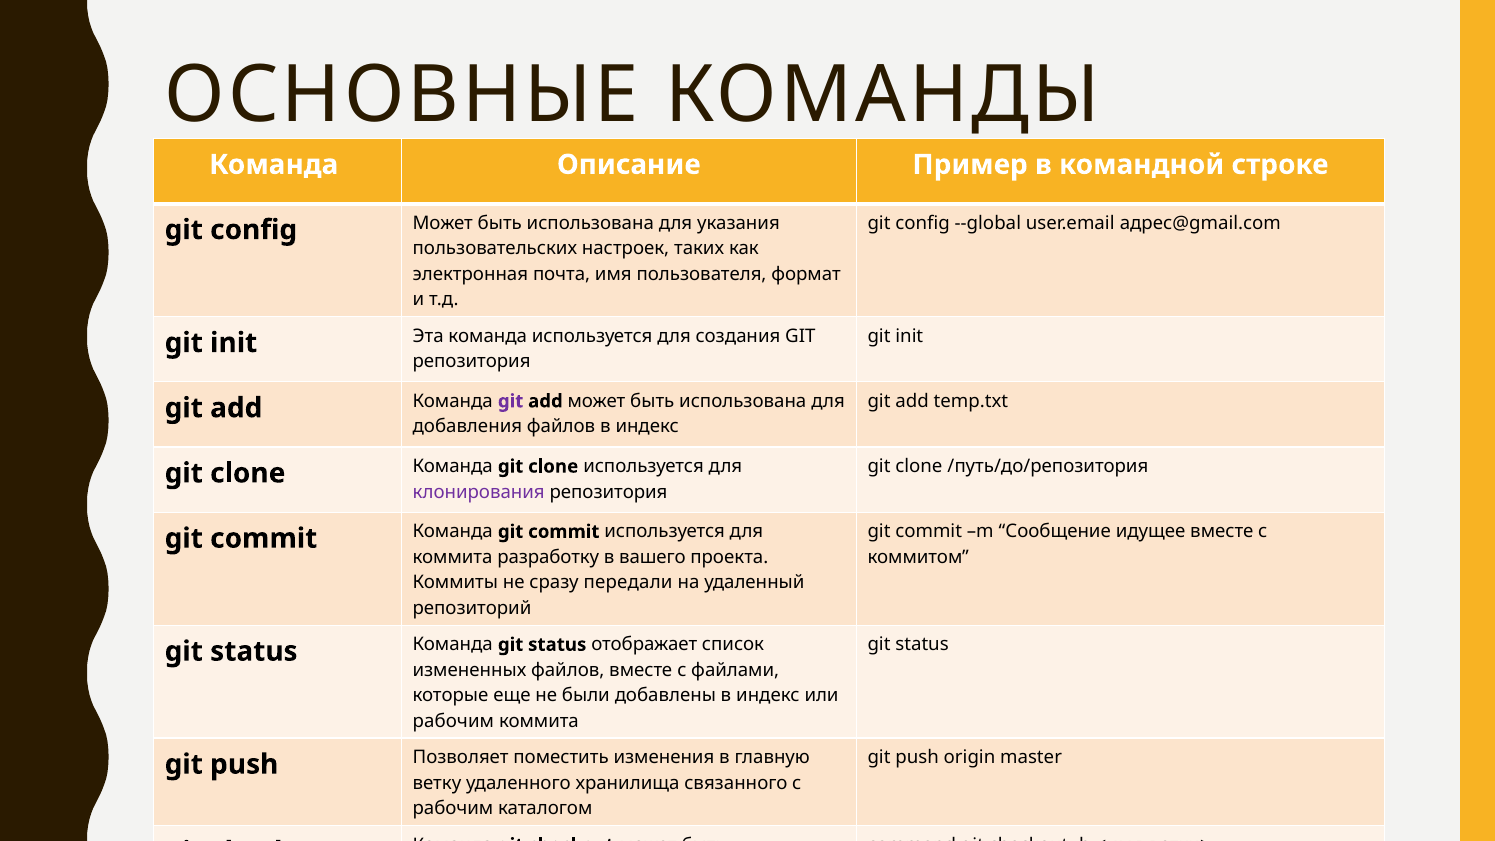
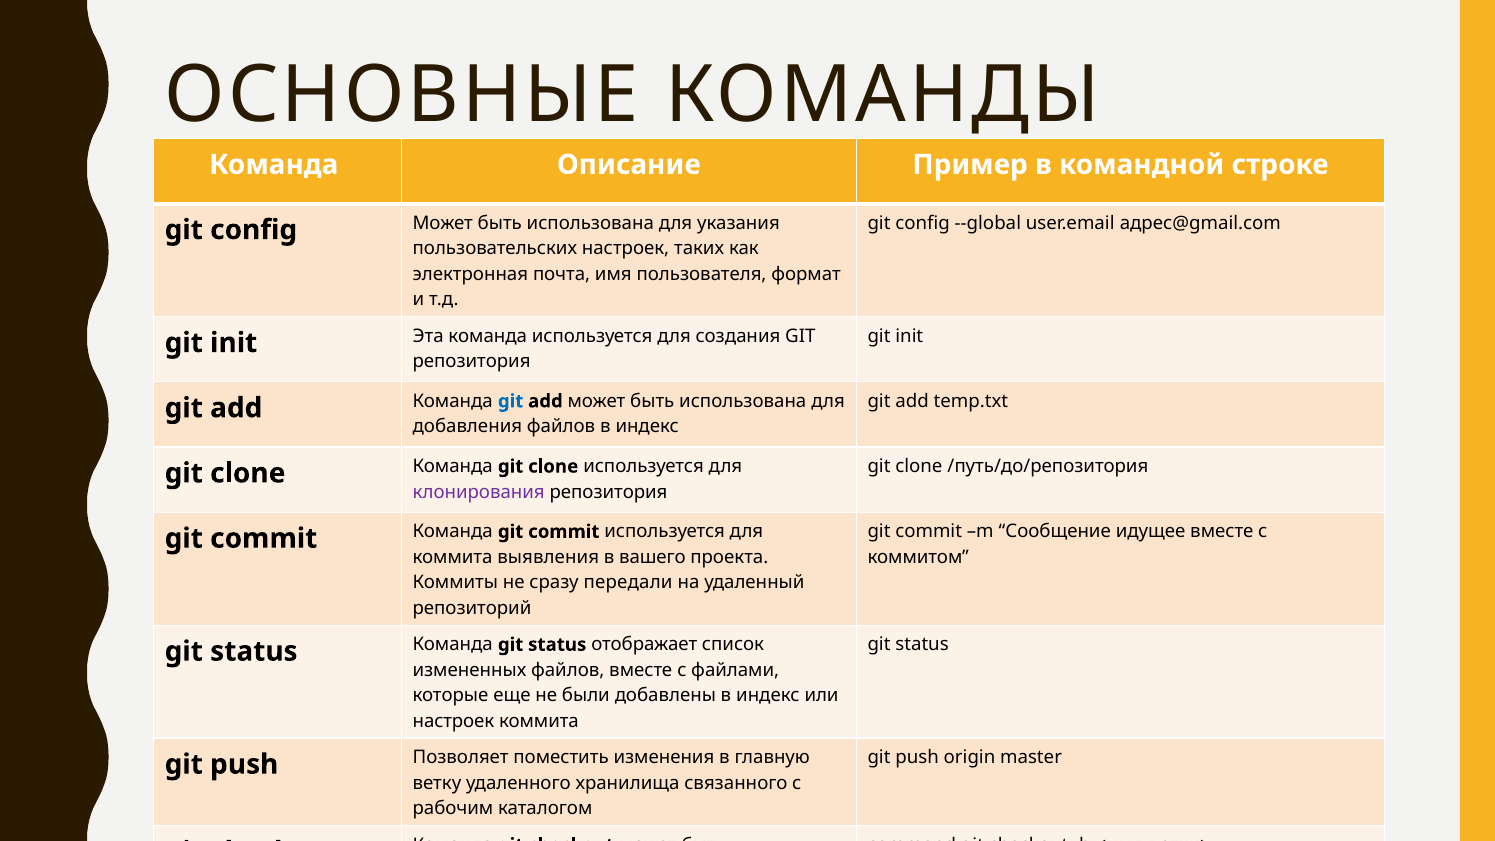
git at (511, 401) colour: purple -> blue
разработку: разработку -> выявления
рабочим at (453, 721): рабочим -> настроек
